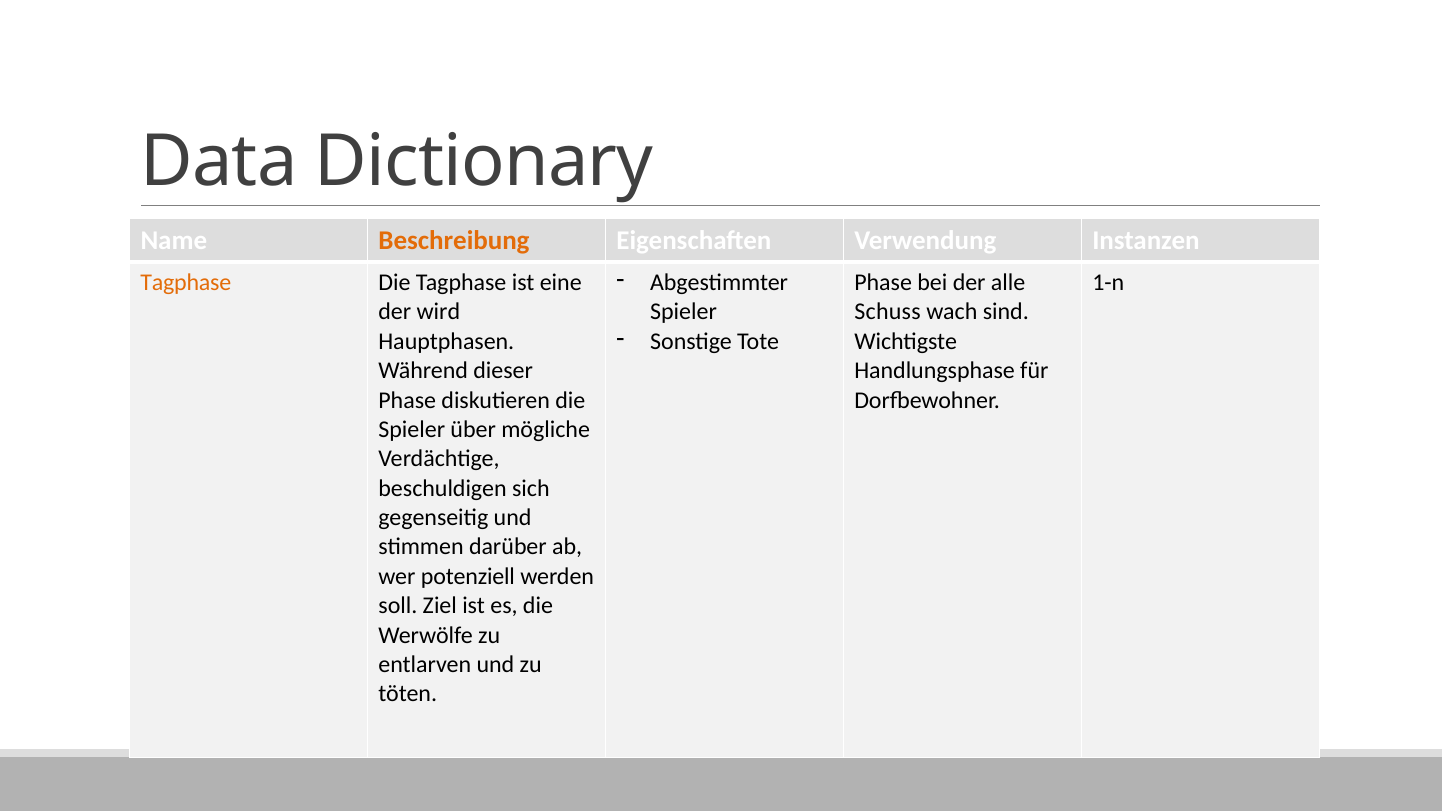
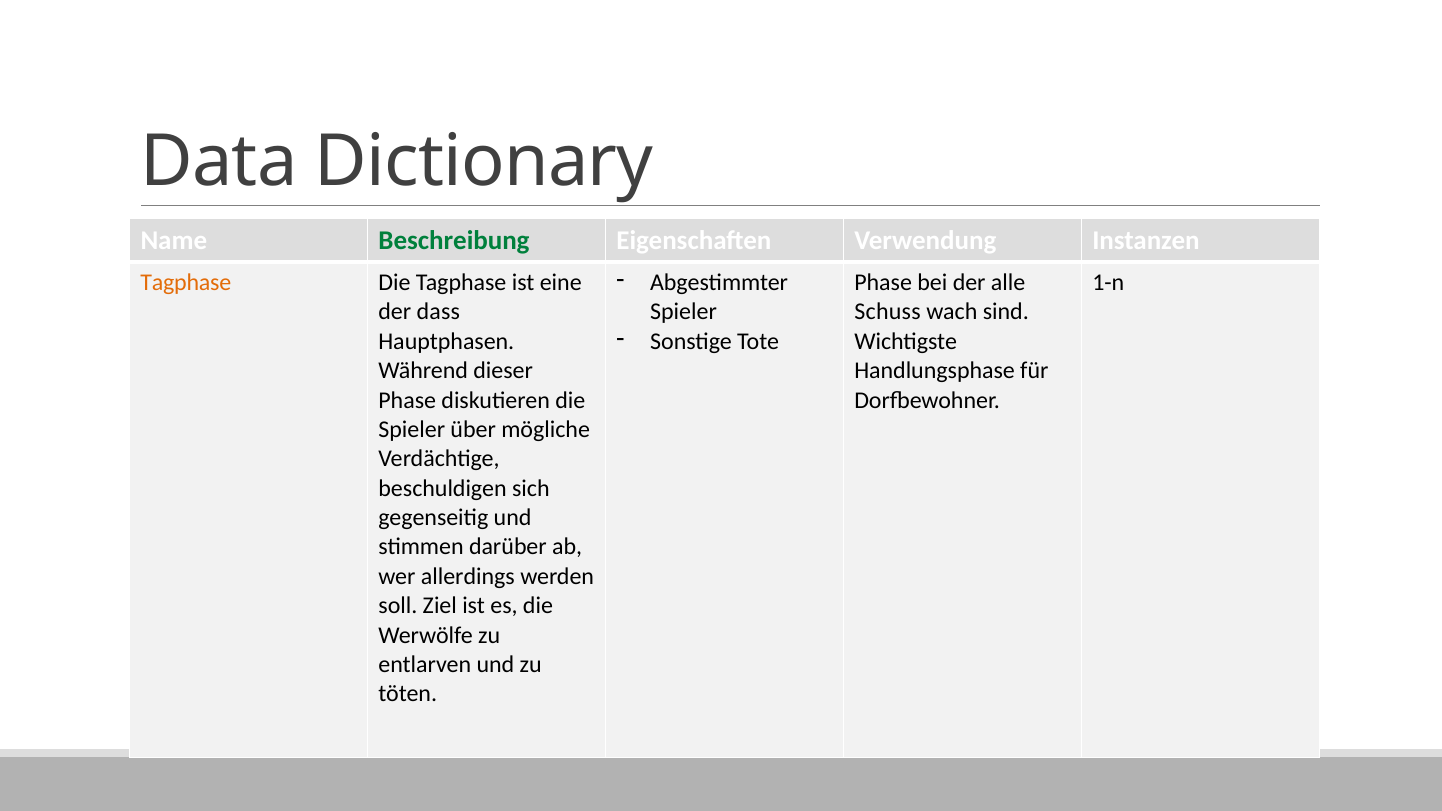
Beschreibung colour: orange -> green
wird: wird -> dass
potenziell: potenziell -> allerdings
